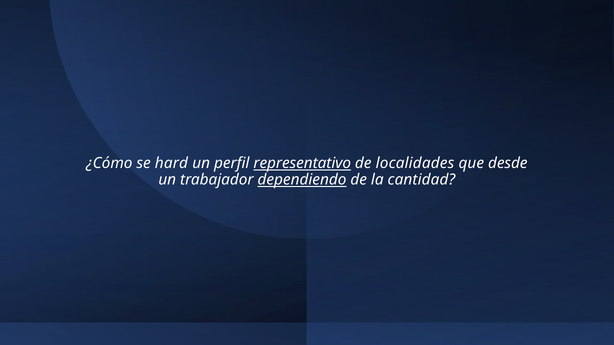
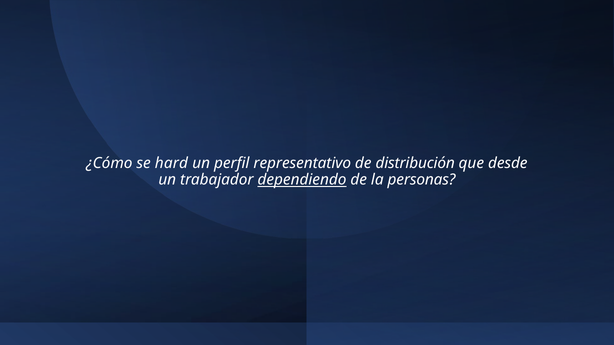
representativo underline: present -> none
localidades: localidades -> distribución
cantidad: cantidad -> personas
